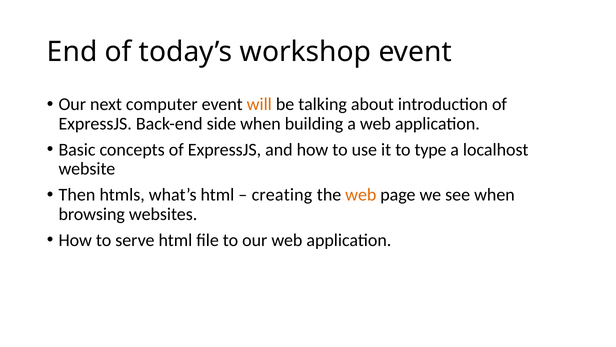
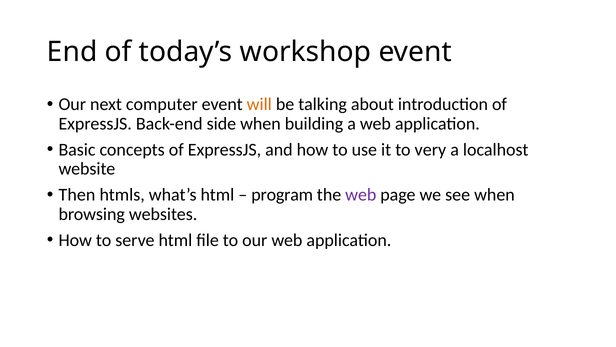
type: type -> very
creating: creating -> program
web at (361, 195) colour: orange -> purple
